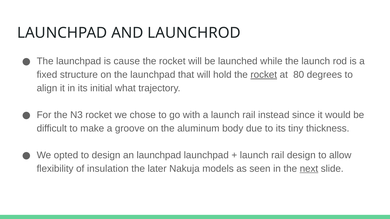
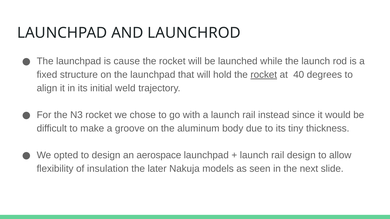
80: 80 -> 40
what: what -> weld
an launchpad: launchpad -> aerospace
next underline: present -> none
